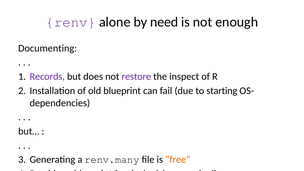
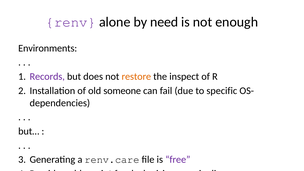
Documenting: Documenting -> Environments
restore colour: purple -> orange
old blueprint: blueprint -> someone
starting: starting -> specific
renv.many: renv.many -> renv.care
free colour: orange -> purple
